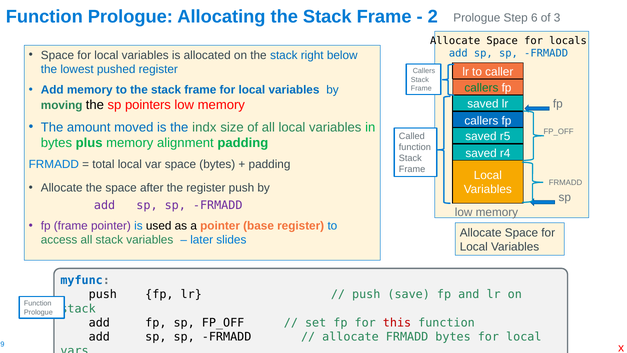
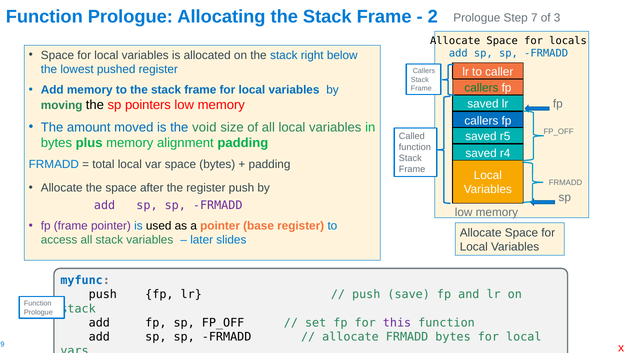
6: 6 -> 7
indx: indx -> void
this colour: red -> purple
